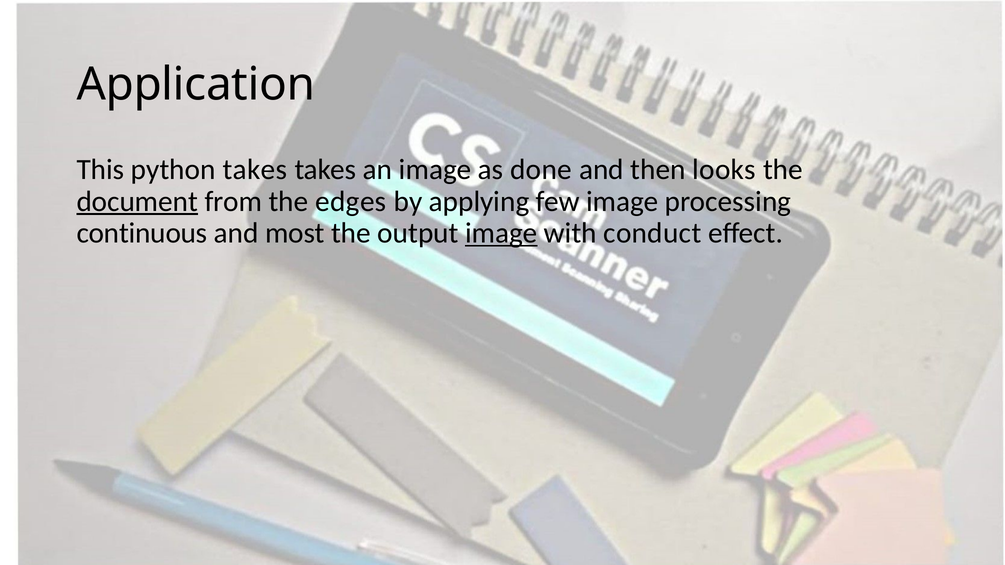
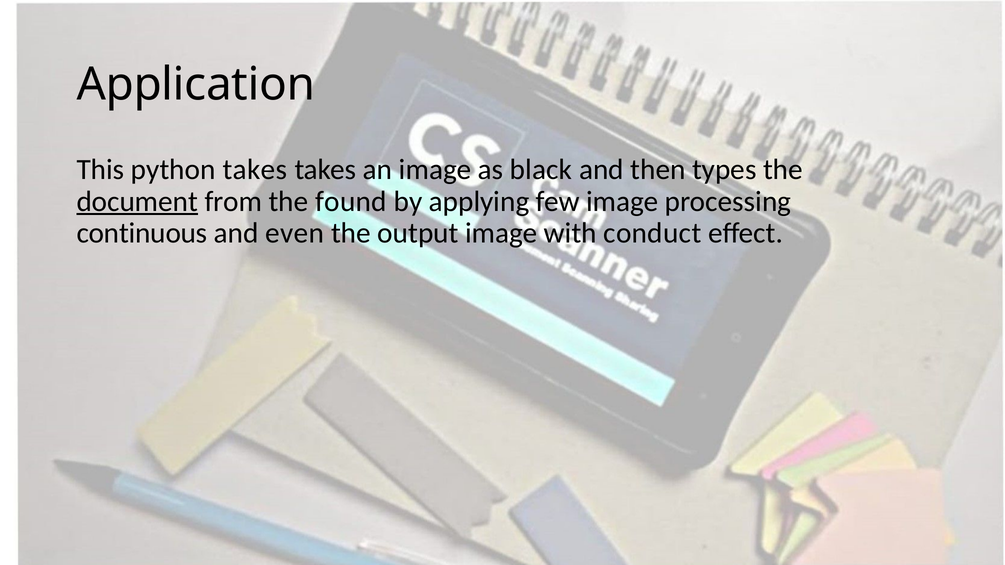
done: done -> black
looks: looks -> types
edges: edges -> found
most: most -> even
image at (501, 233) underline: present -> none
